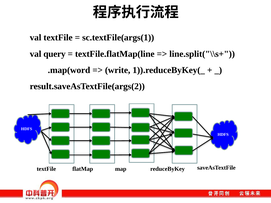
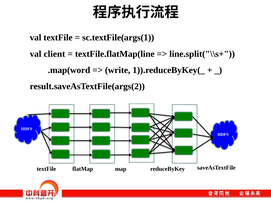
query: query -> client
